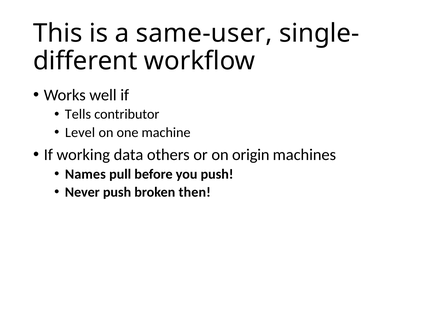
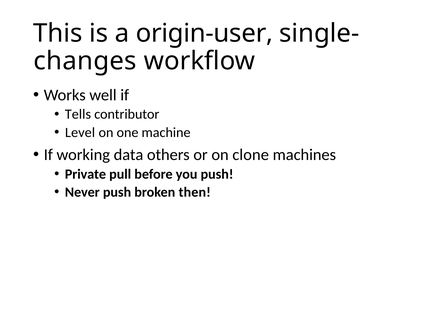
same-user: same-user -> origin-user
different: different -> changes
origin: origin -> clone
Names: Names -> Private
